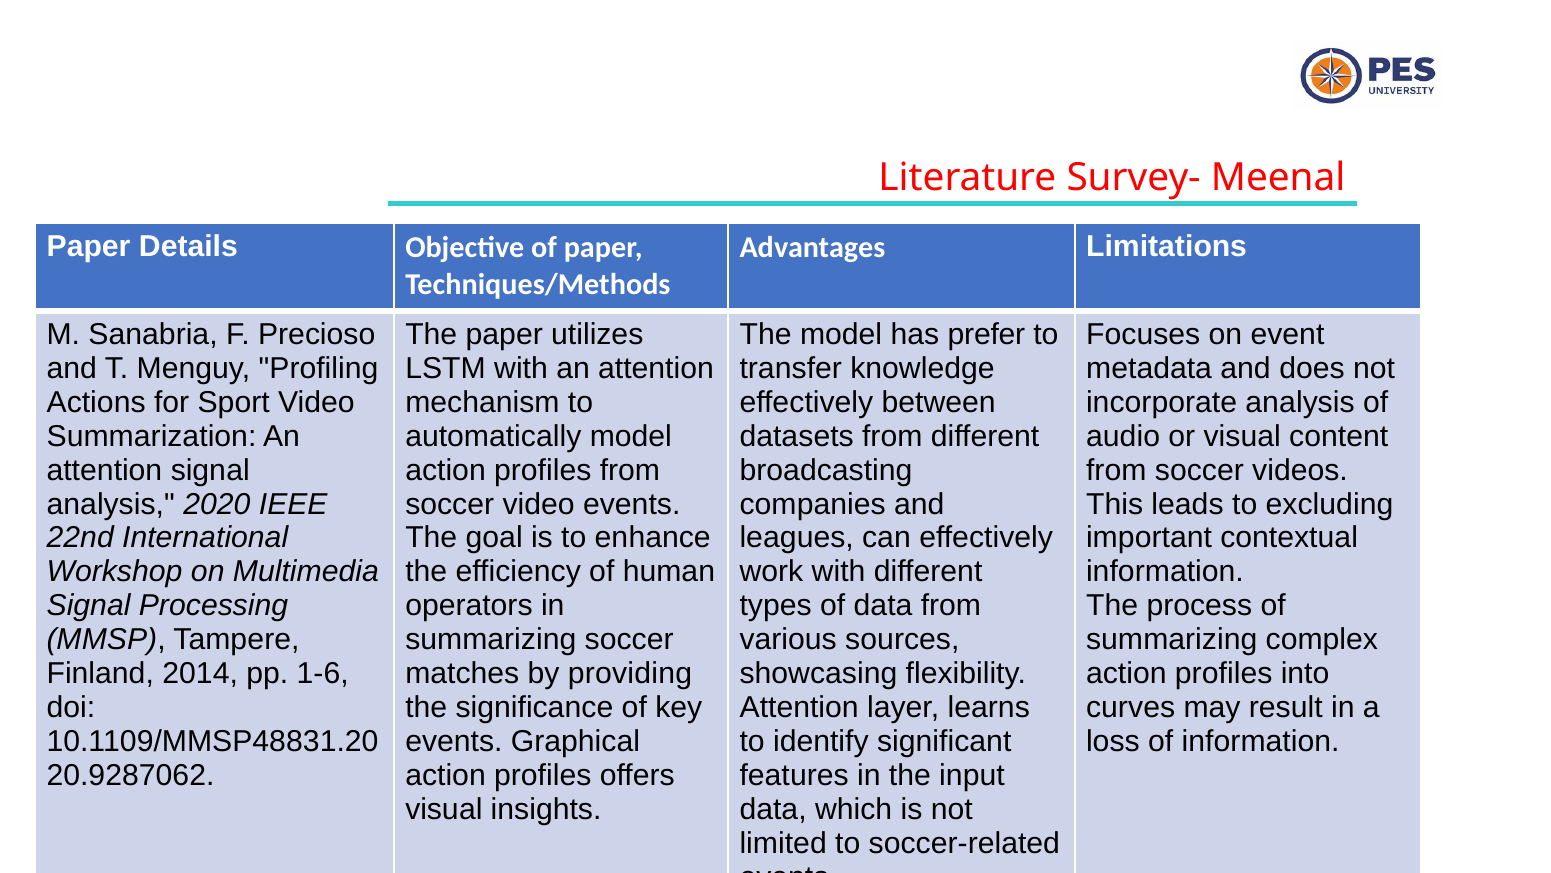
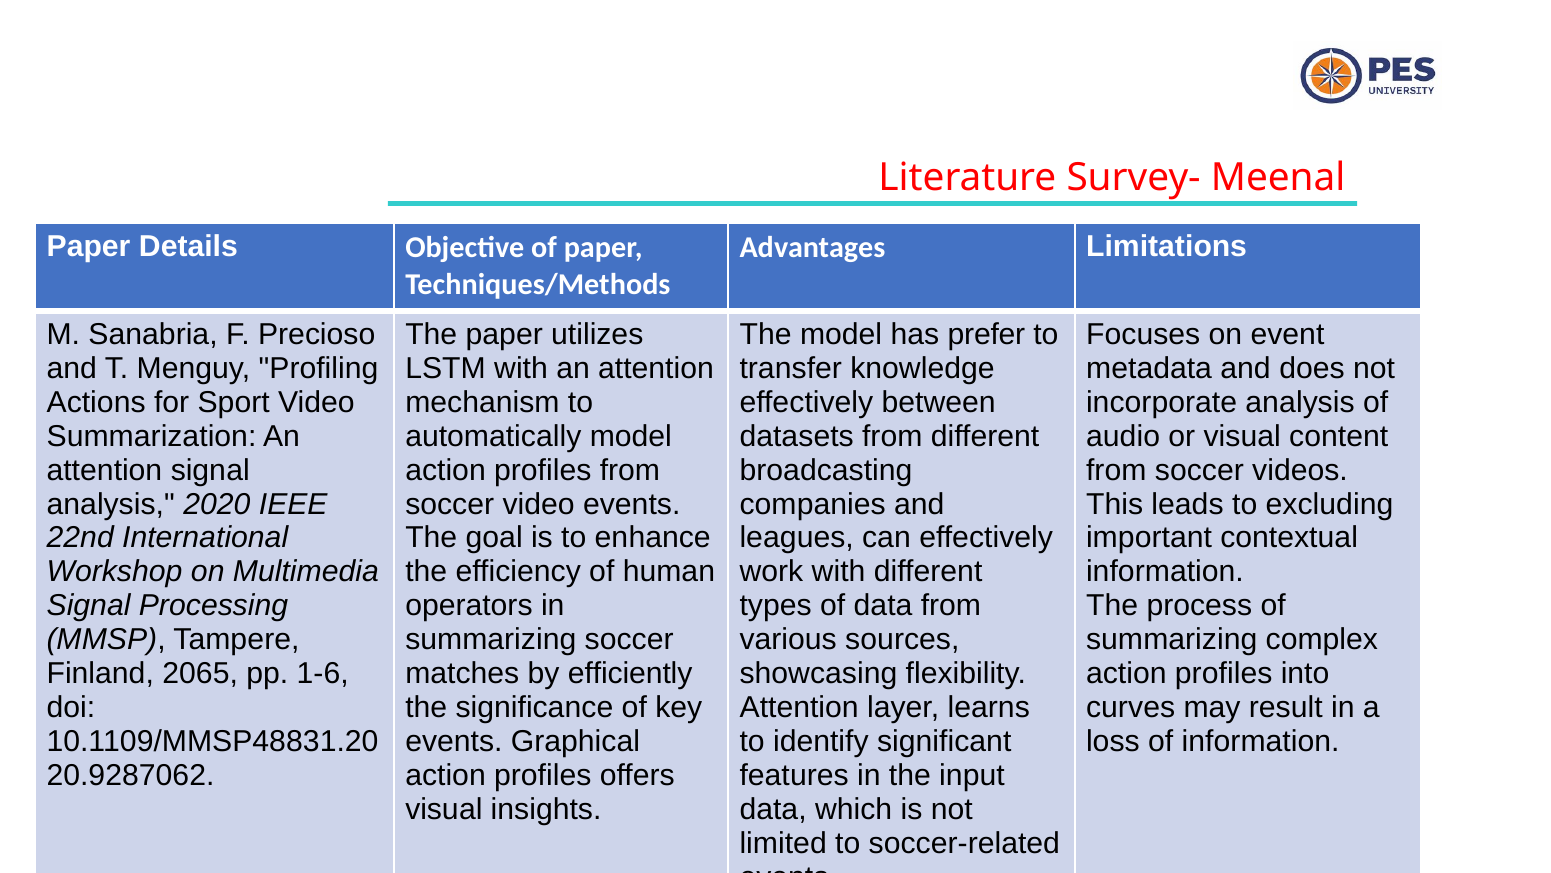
2014: 2014 -> 2065
providing: providing -> efficiently
